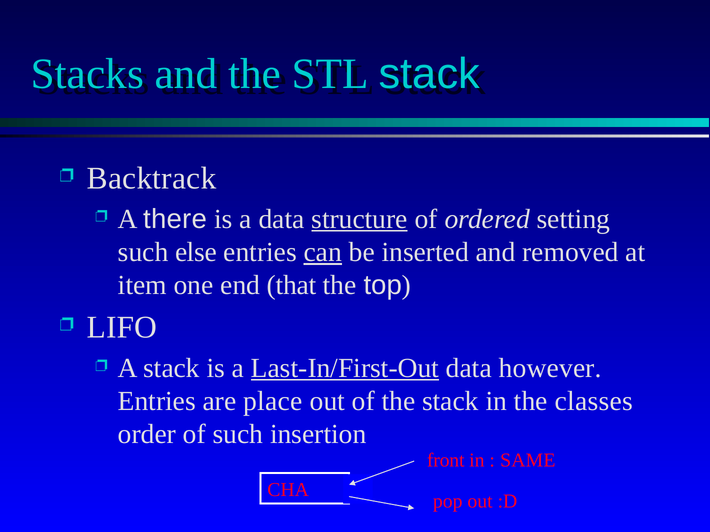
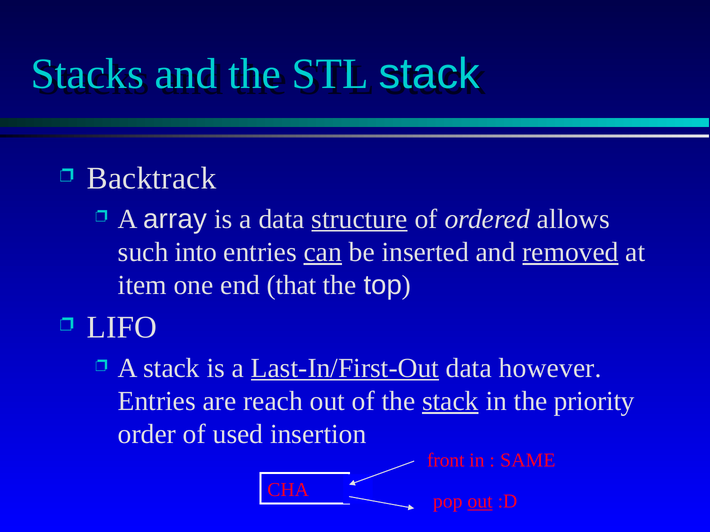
there: there -> array
setting: setting -> allows
else: else -> into
removed underline: none -> present
place: place -> reach
stack at (450, 402) underline: none -> present
classes: classes -> priority
of such: such -> used
out at (480, 502) underline: none -> present
